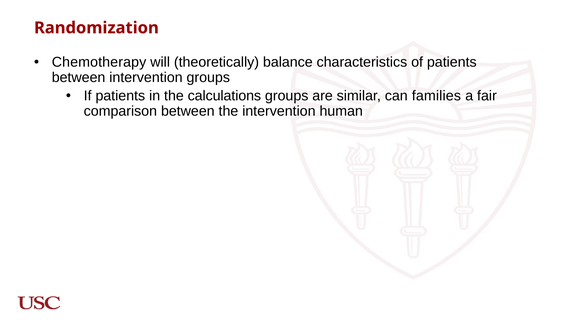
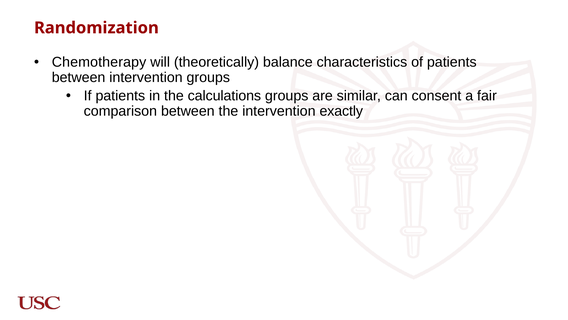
families: families -> consent
human: human -> exactly
